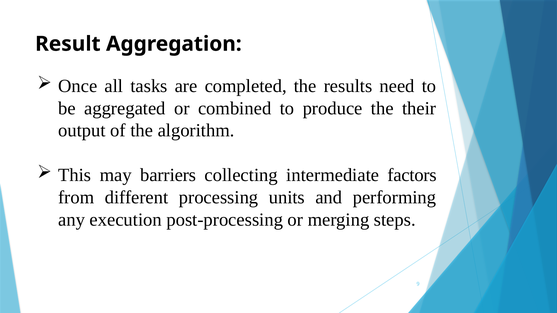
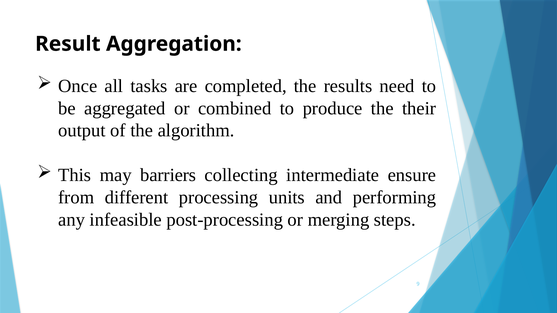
factors: factors -> ensure
execution: execution -> infeasible
